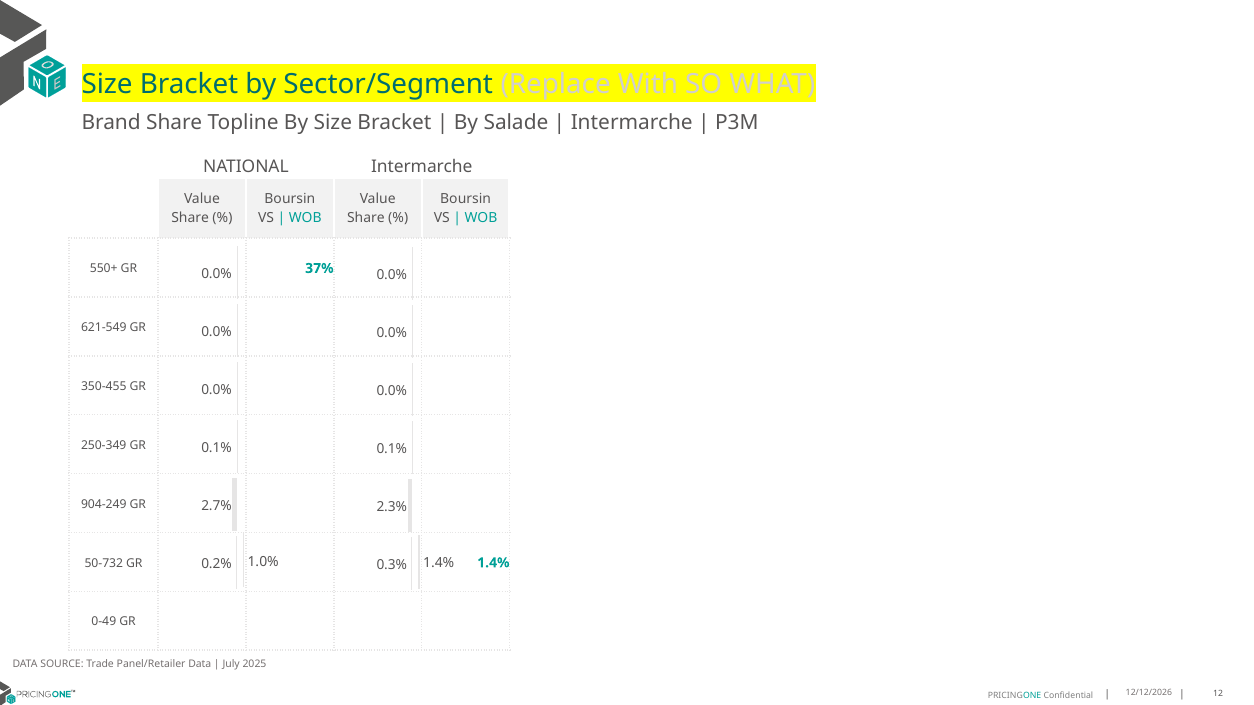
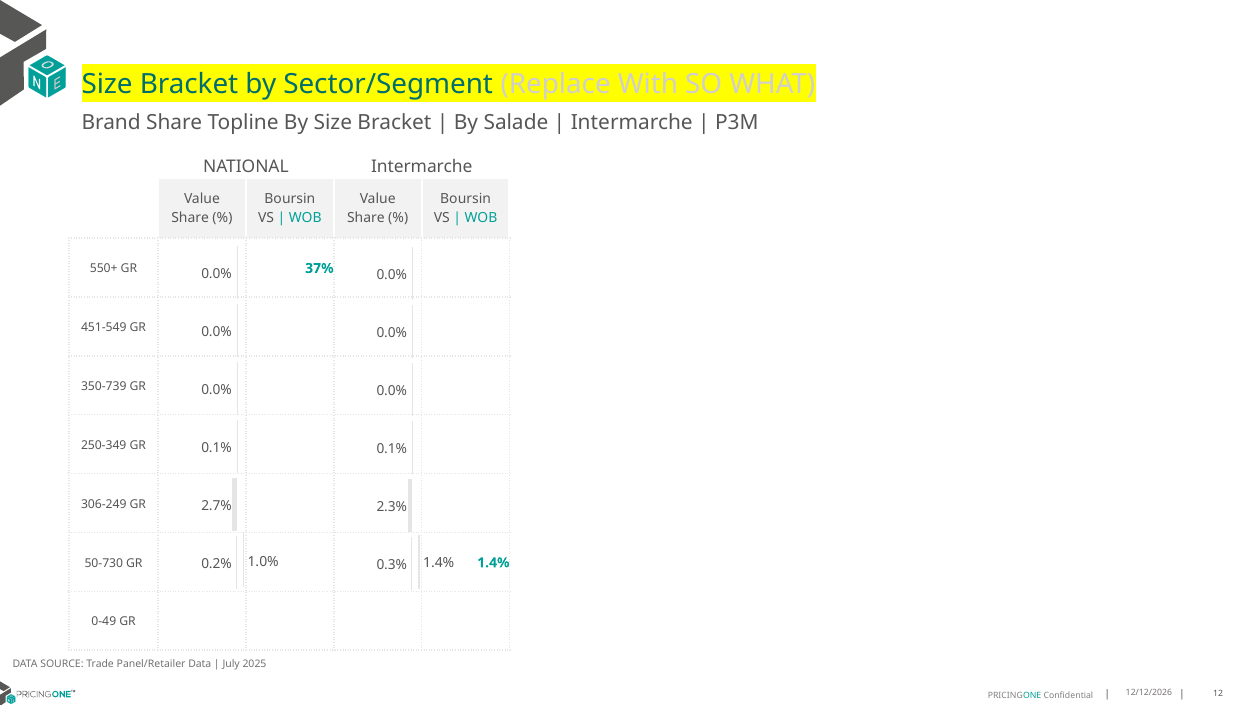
621-549: 621-549 -> 451-549
350-455: 350-455 -> 350-739
904-249: 904-249 -> 306-249
50-732: 50-732 -> 50-730
